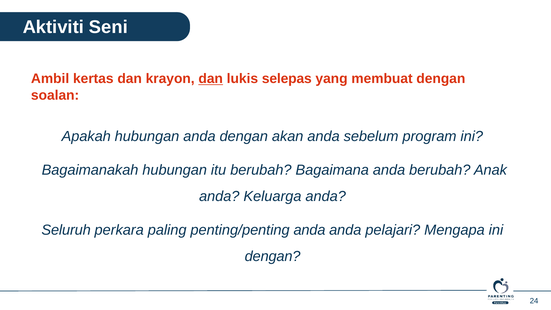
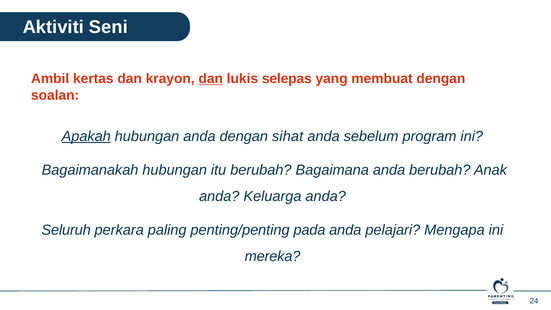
Apakah underline: none -> present
akan: akan -> sihat
penting/penting anda: anda -> pada
dengan at (273, 256): dengan -> mereka
